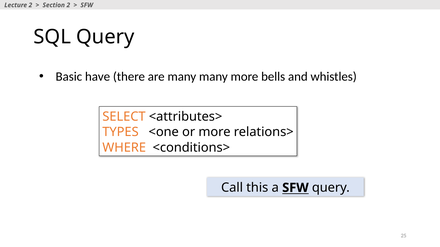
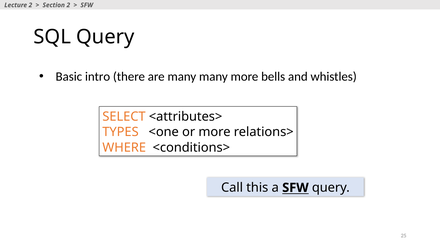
have: have -> intro
